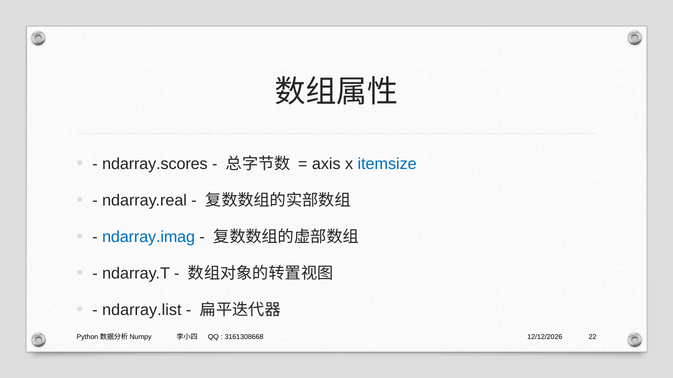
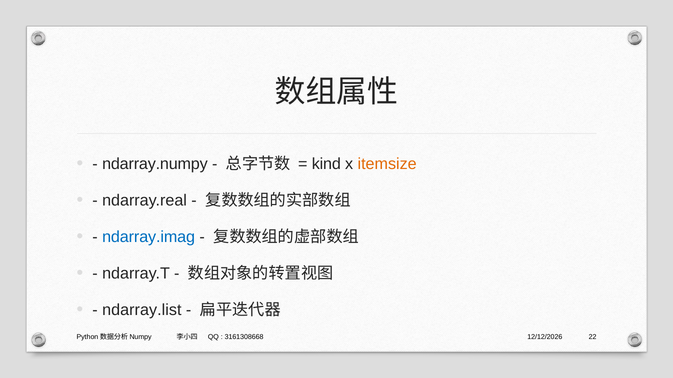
ndarray.scores: ndarray.scores -> ndarray.numpy
axis: axis -> kind
itemsize colour: blue -> orange
